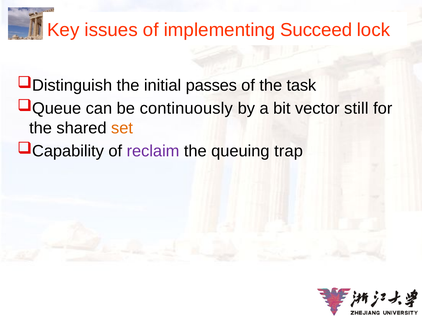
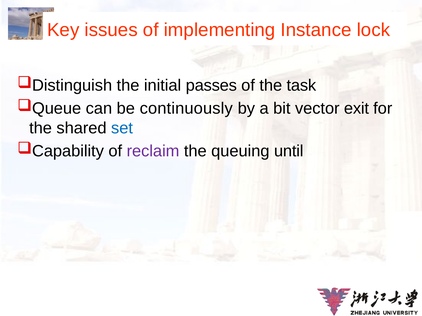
Succeed: Succeed -> Instance
still: still -> exit
set colour: orange -> blue
trap: trap -> until
